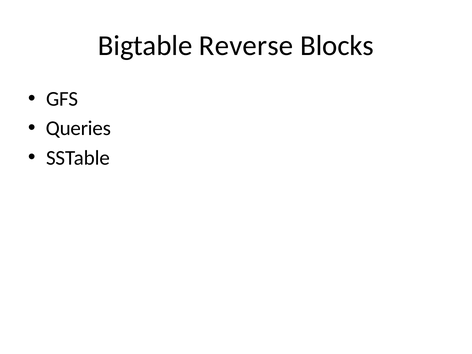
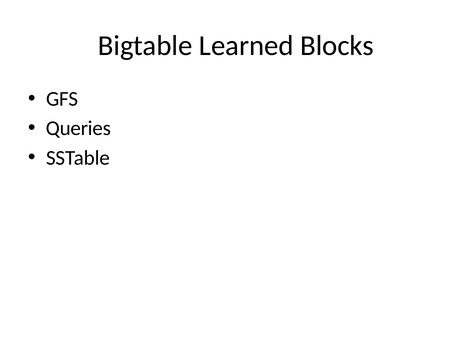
Reverse: Reverse -> Learned
